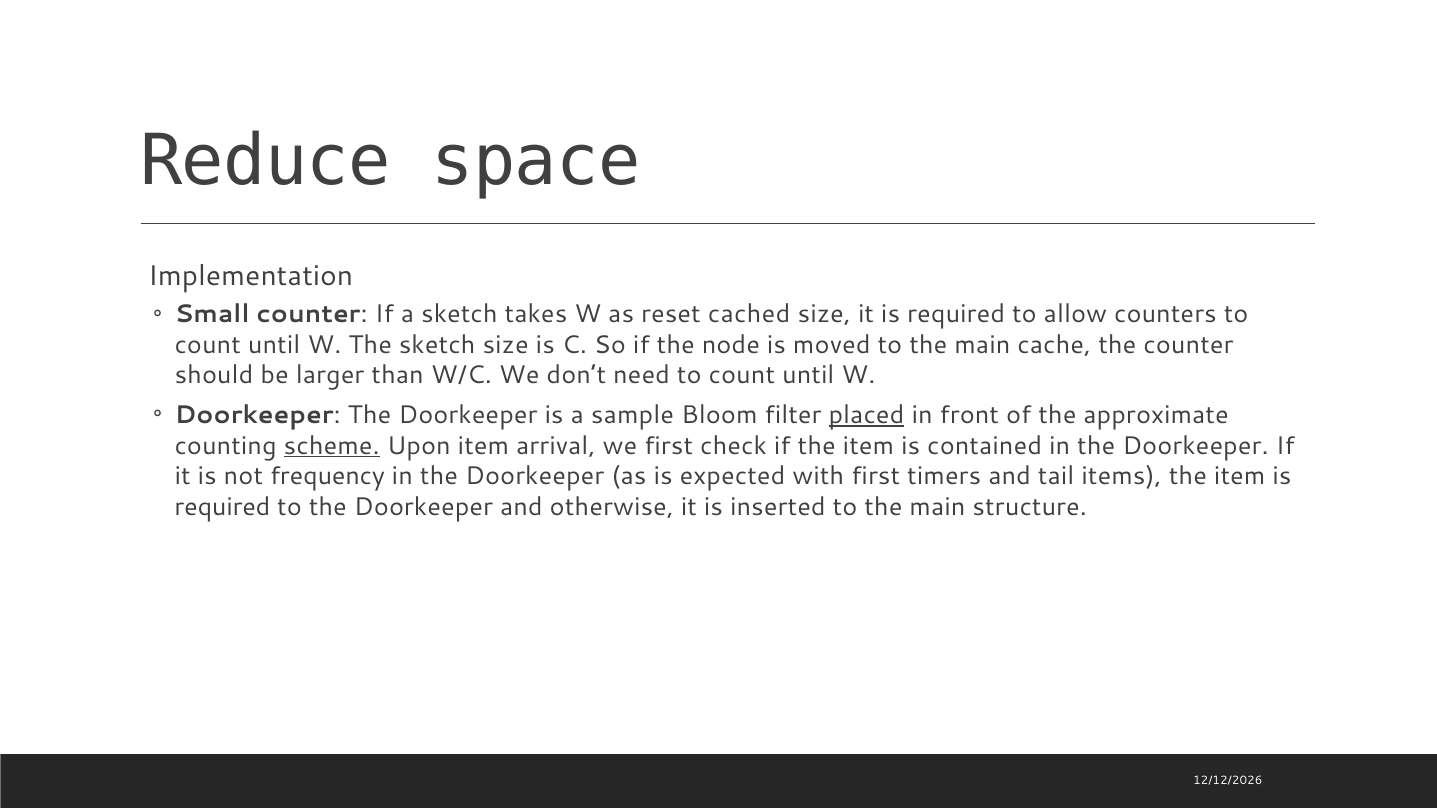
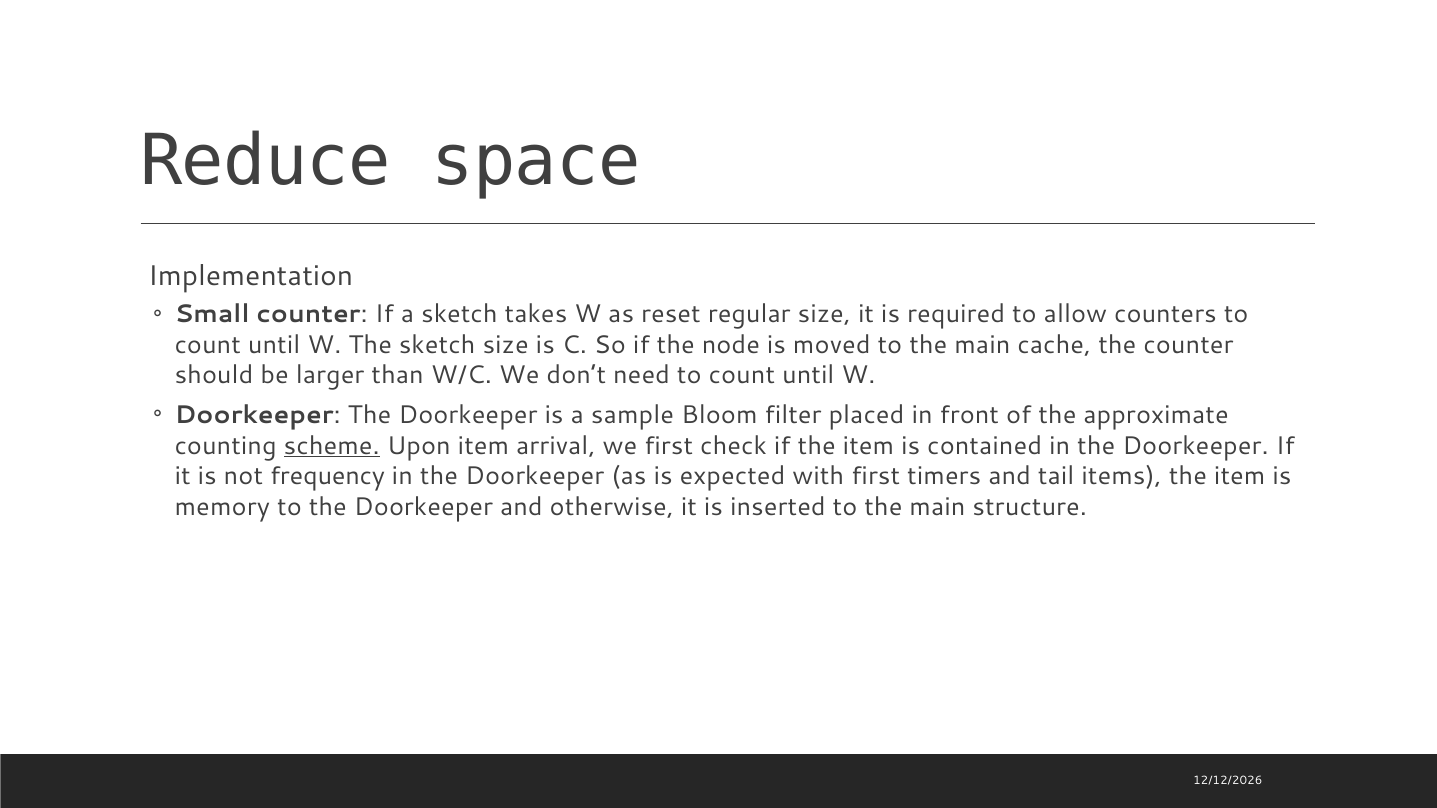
cached: cached -> regular
placed underline: present -> none
required at (222, 507): required -> memory
